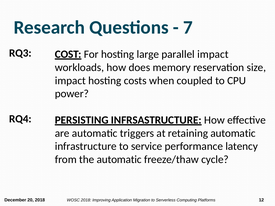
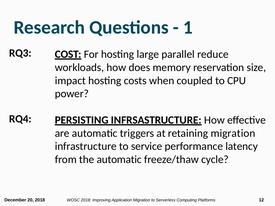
7: 7 -> 1
parallel impact: impact -> reduce
retaining automatic: automatic -> migration
